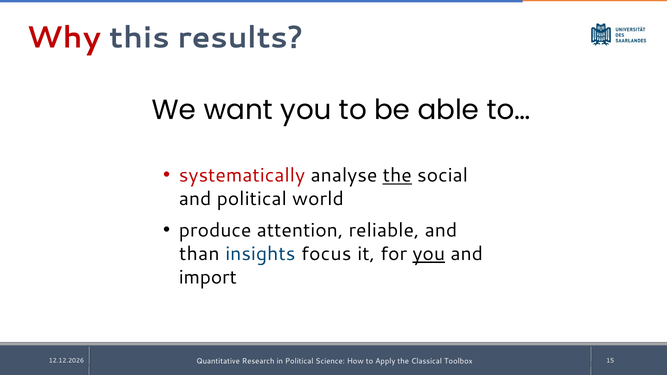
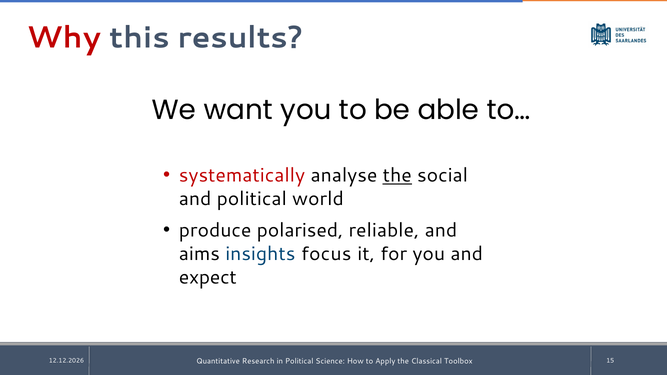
attention: attention -> polarised
than: than -> aims
you at (429, 254) underline: present -> none
import: import -> expect
